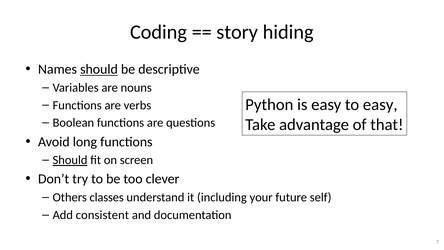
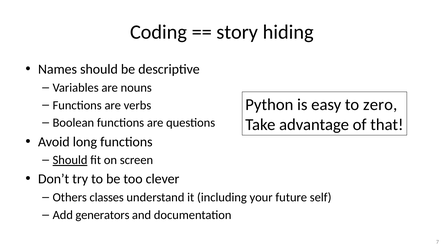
should at (99, 69) underline: present -> none
to easy: easy -> zero
consistent: consistent -> generators
